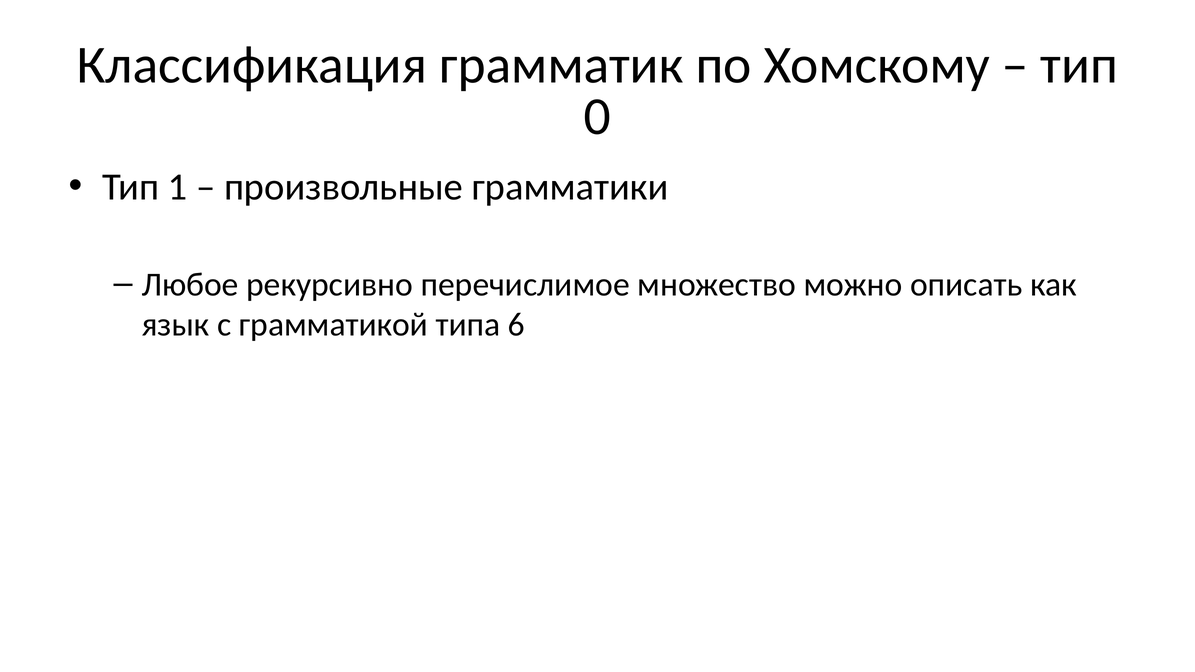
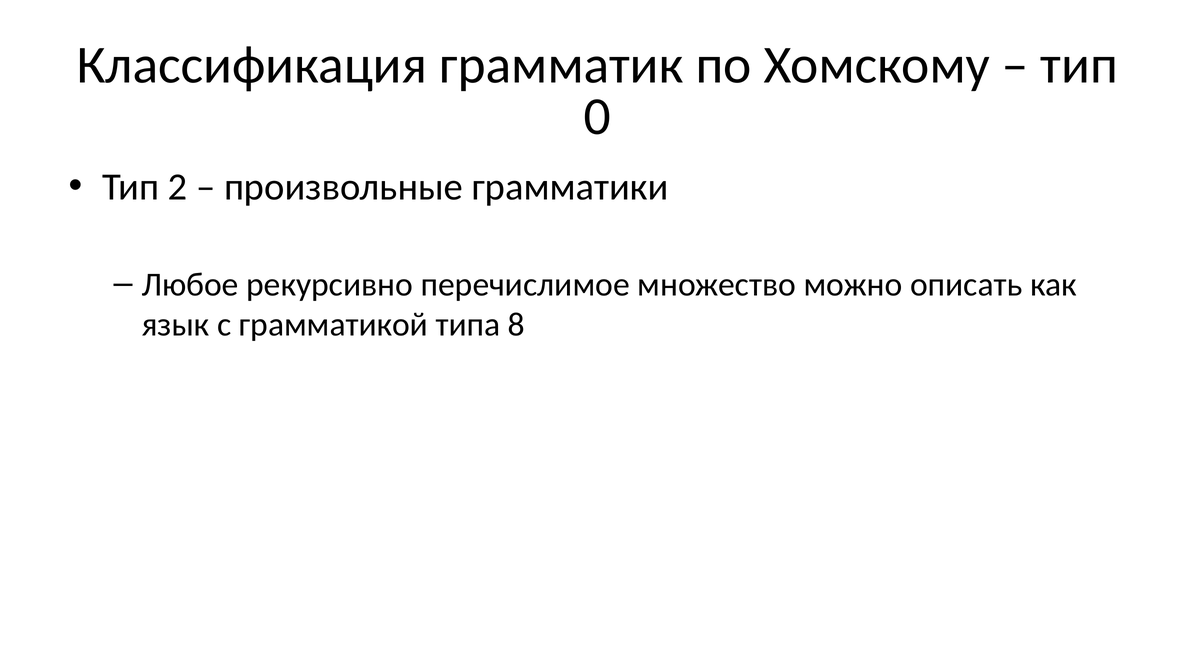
1: 1 -> 2
6: 6 -> 8
